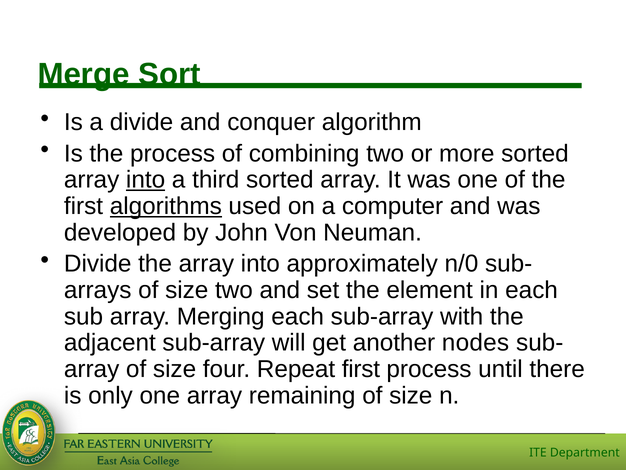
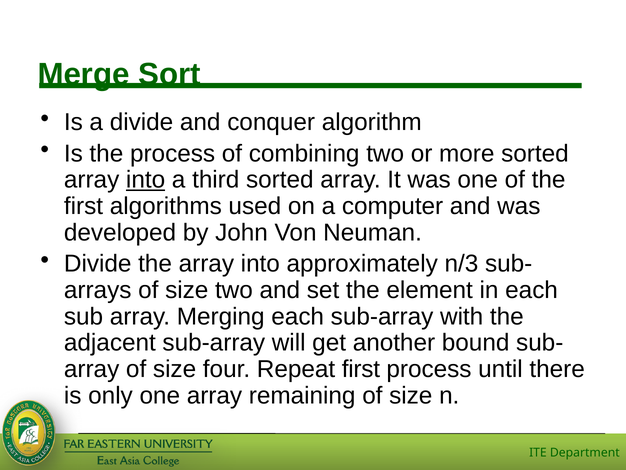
algorithms underline: present -> none
n/0: n/0 -> n/3
nodes: nodes -> bound
